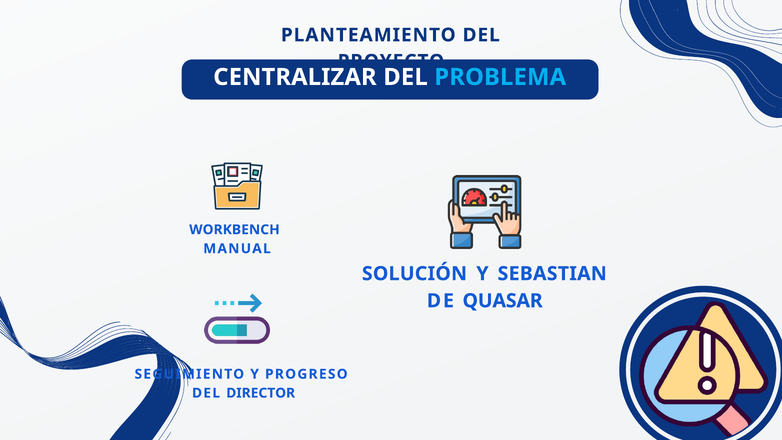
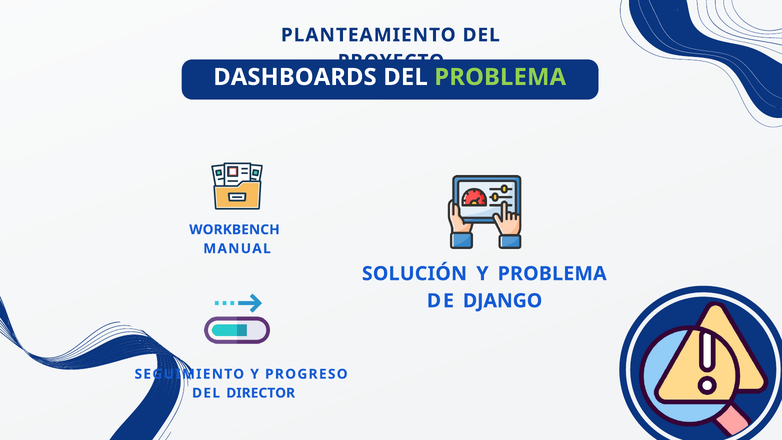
CENTRALIZAR: CENTRALIZAR -> DASHBOARDS
PROBLEMA at (500, 77) colour: light blue -> light green
Y SEBASTIAN: SEBASTIAN -> PROBLEMA
QUASAR: QUASAR -> DJANGO
